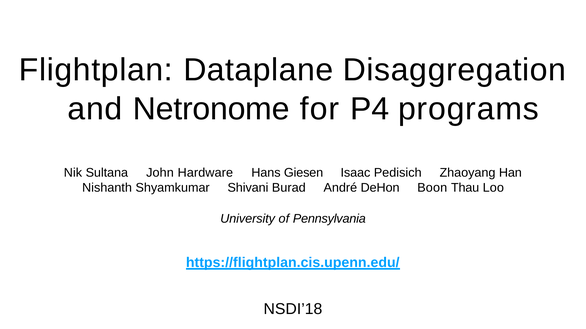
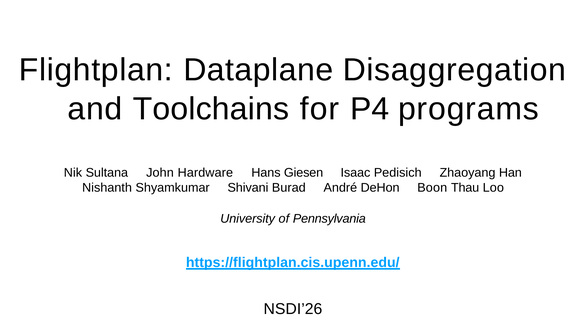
Netronome: Netronome -> Toolchains
NSDI’18: NSDI’18 -> NSDI’26
